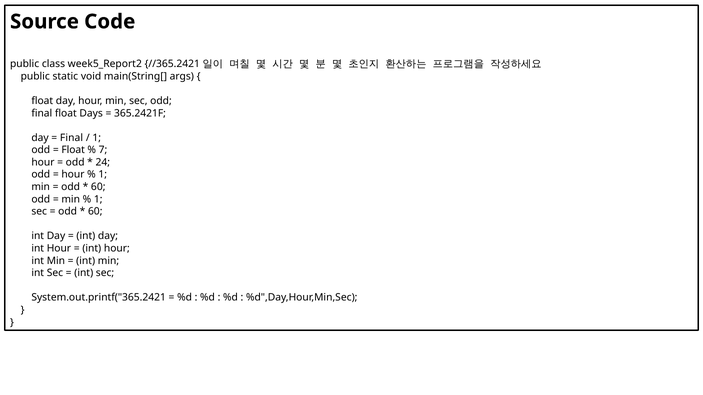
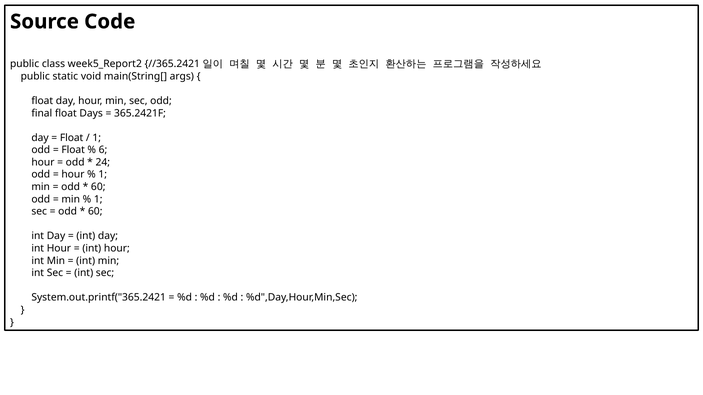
Final at (72, 138): Final -> Float
7: 7 -> 6
